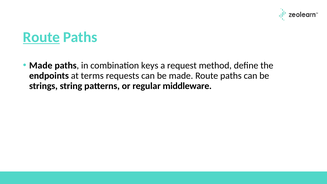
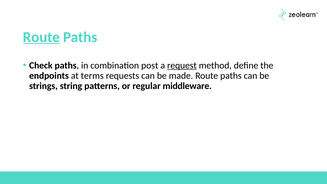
Made at (41, 65): Made -> Check
keys: keys -> post
request underline: none -> present
